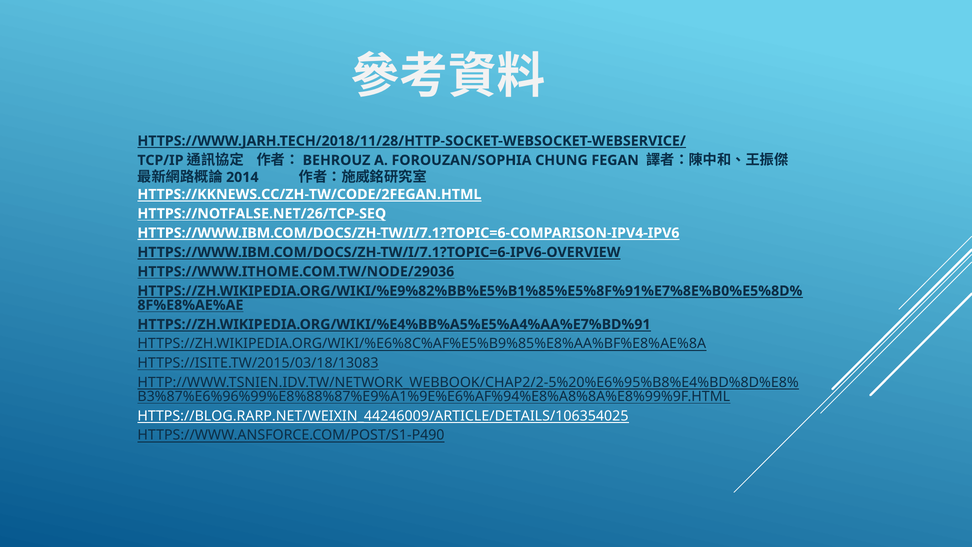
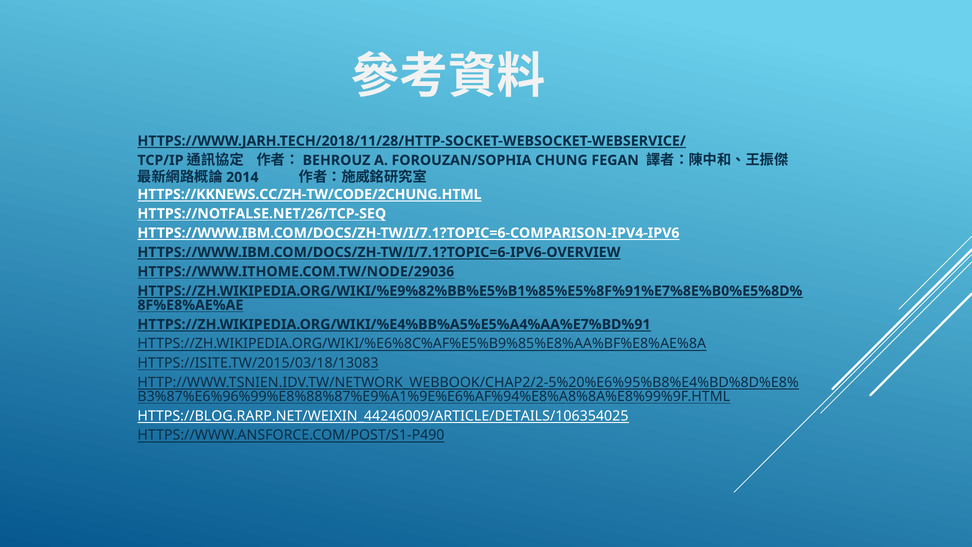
HTTPS://KKNEWS.CC/ZH-TW/CODE/2FEGAN.HTML: HTTPS://KKNEWS.CC/ZH-TW/CODE/2FEGAN.HTML -> HTTPS://KKNEWS.CC/ZH-TW/CODE/2CHUNG.HTML
